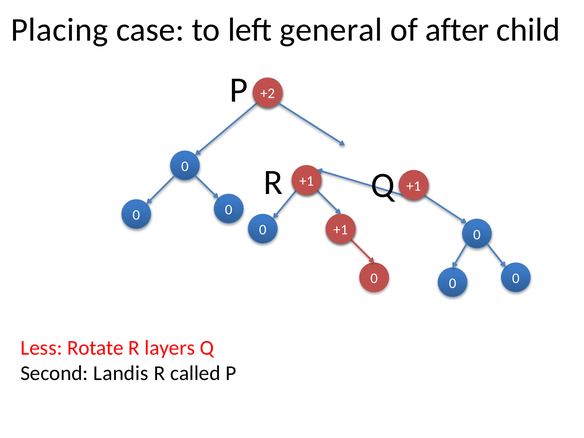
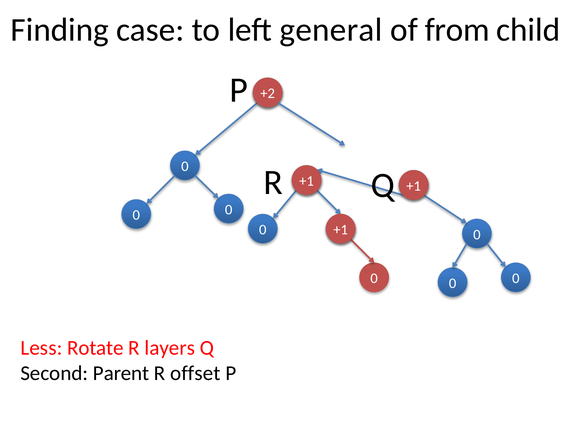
Placing: Placing -> Finding
after: after -> from
Landis: Landis -> Parent
called: called -> offset
